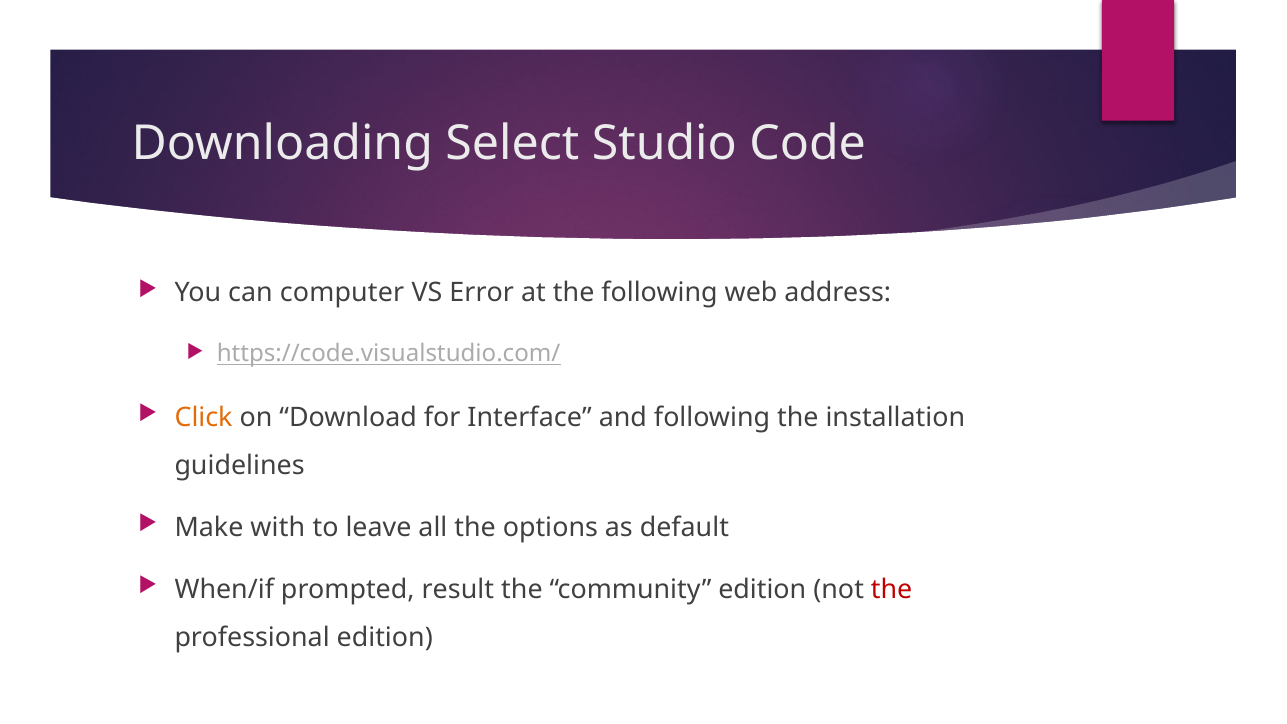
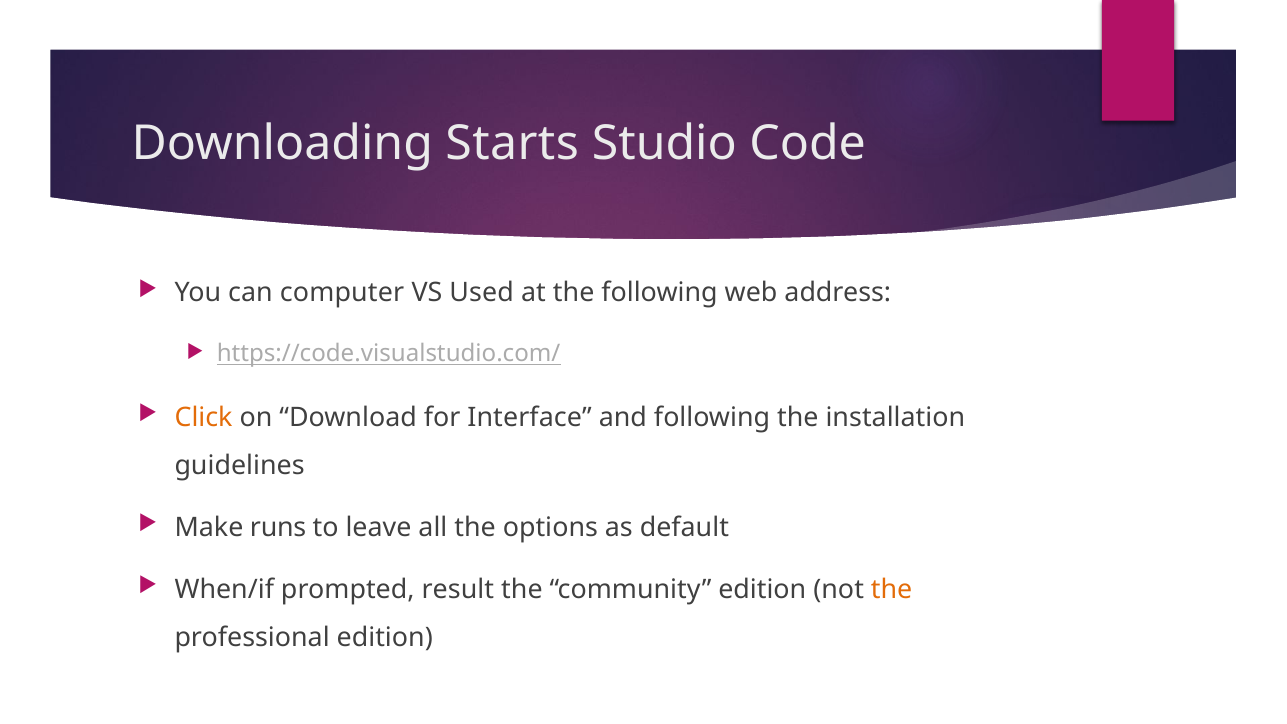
Select: Select -> Starts
Error: Error -> Used
with: with -> runs
the at (892, 589) colour: red -> orange
